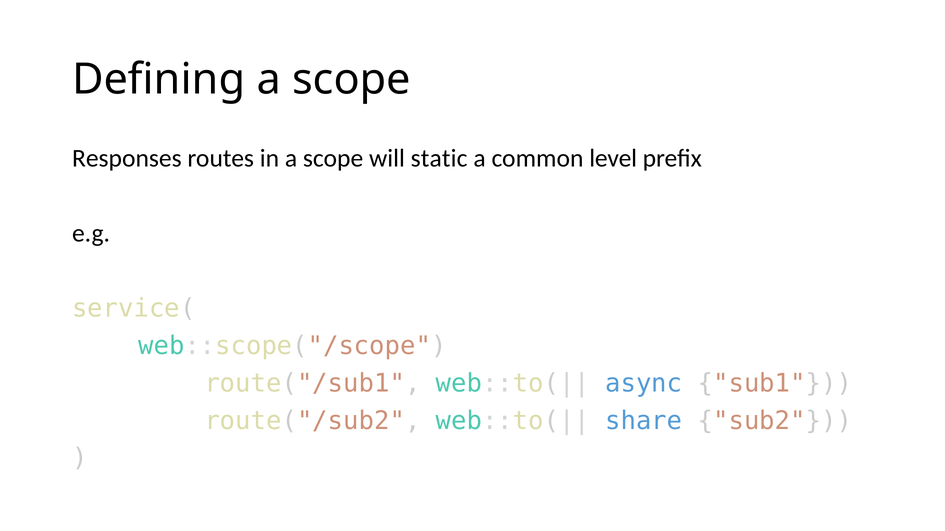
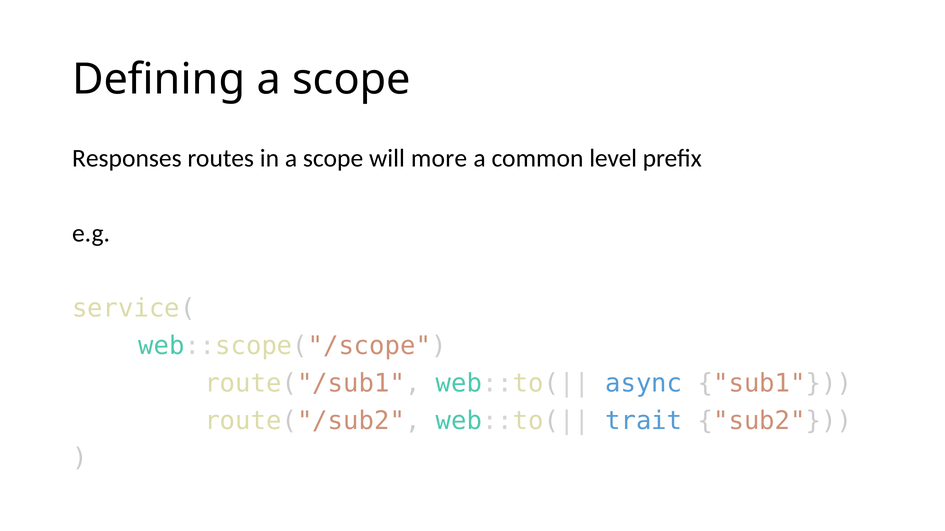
static: static -> more
share: share -> trait
